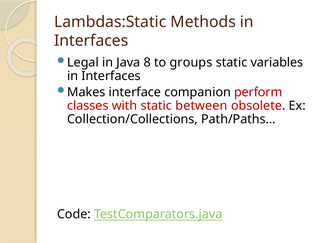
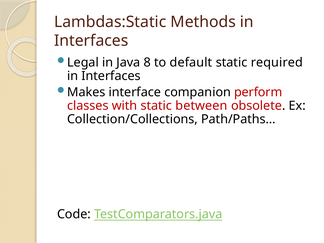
groups: groups -> default
variables: variables -> required
